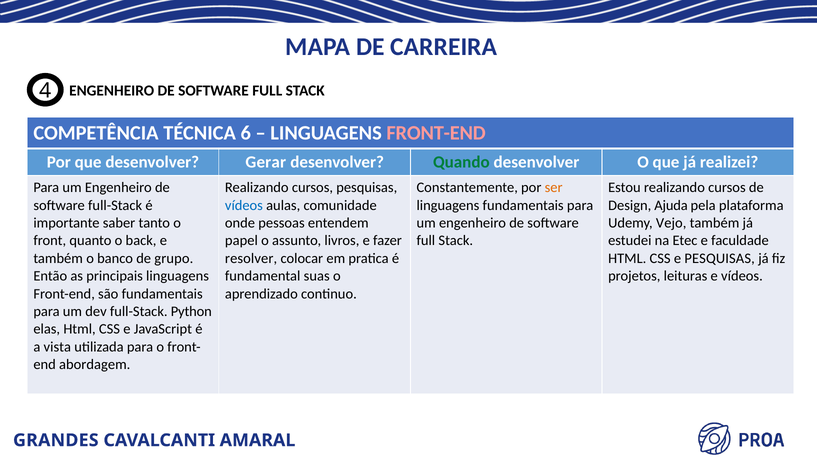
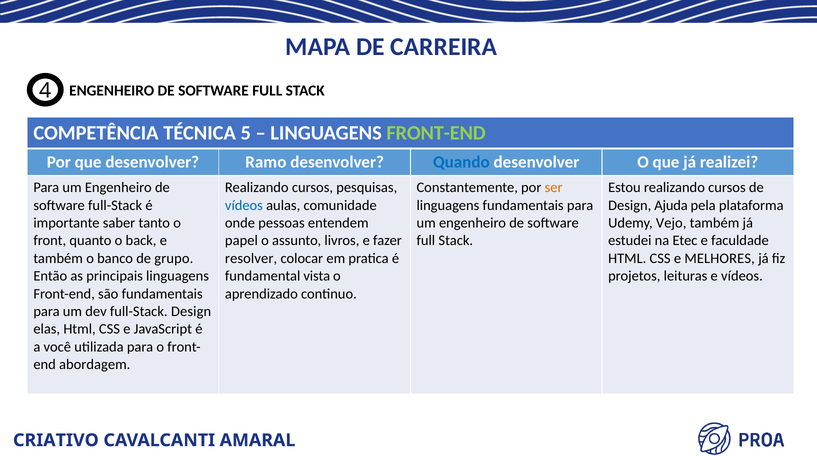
6: 6 -> 5
FRONT-END at (436, 133) colour: pink -> light green
Gerar: Gerar -> Ramo
Quando colour: green -> blue
e PESQUISAS: PESQUISAS -> MELHORES
suas: suas -> vista
full-Stack Python: Python -> Design
vista: vista -> você
GRANDES: GRANDES -> CRIATIVO
